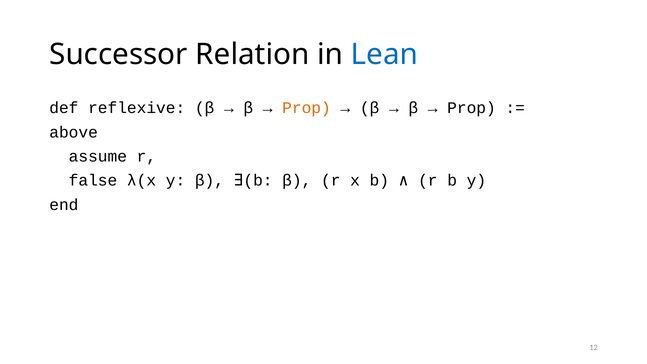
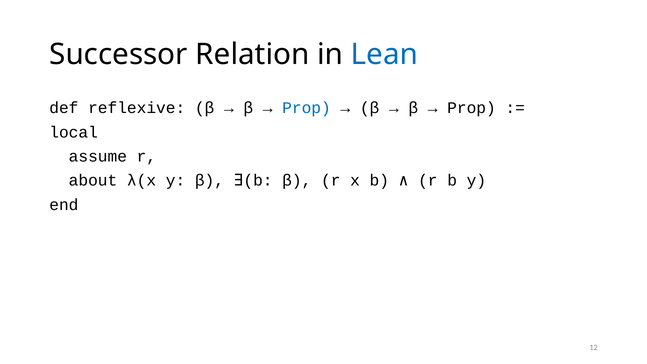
Prop at (307, 108) colour: orange -> blue
above: above -> local
false: false -> about
